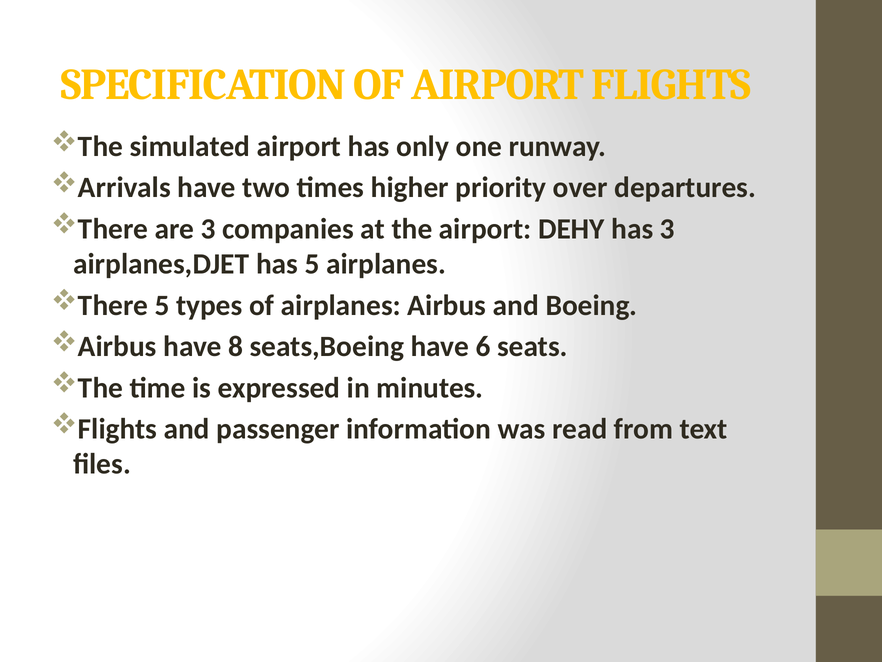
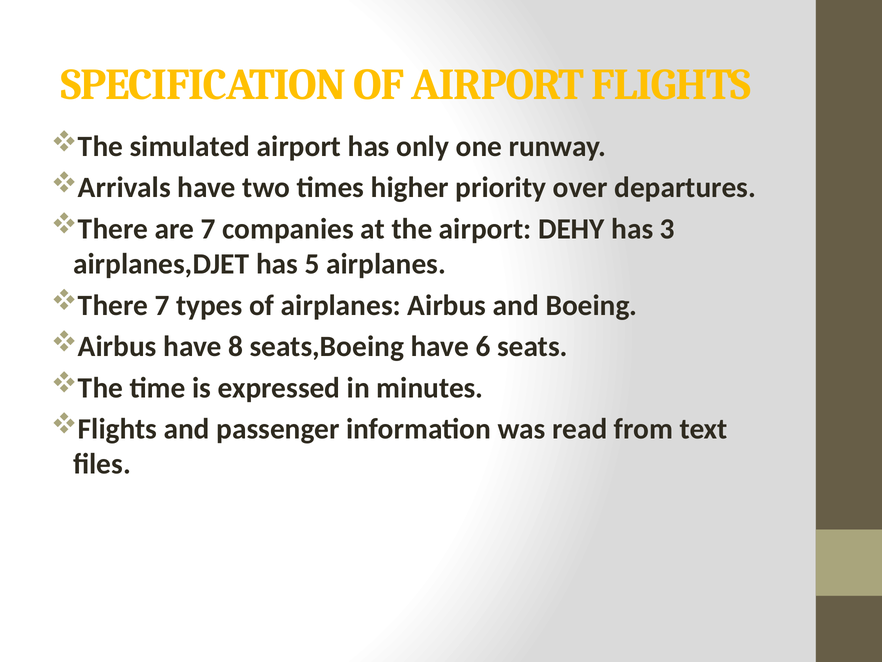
are 3: 3 -> 7
There 5: 5 -> 7
